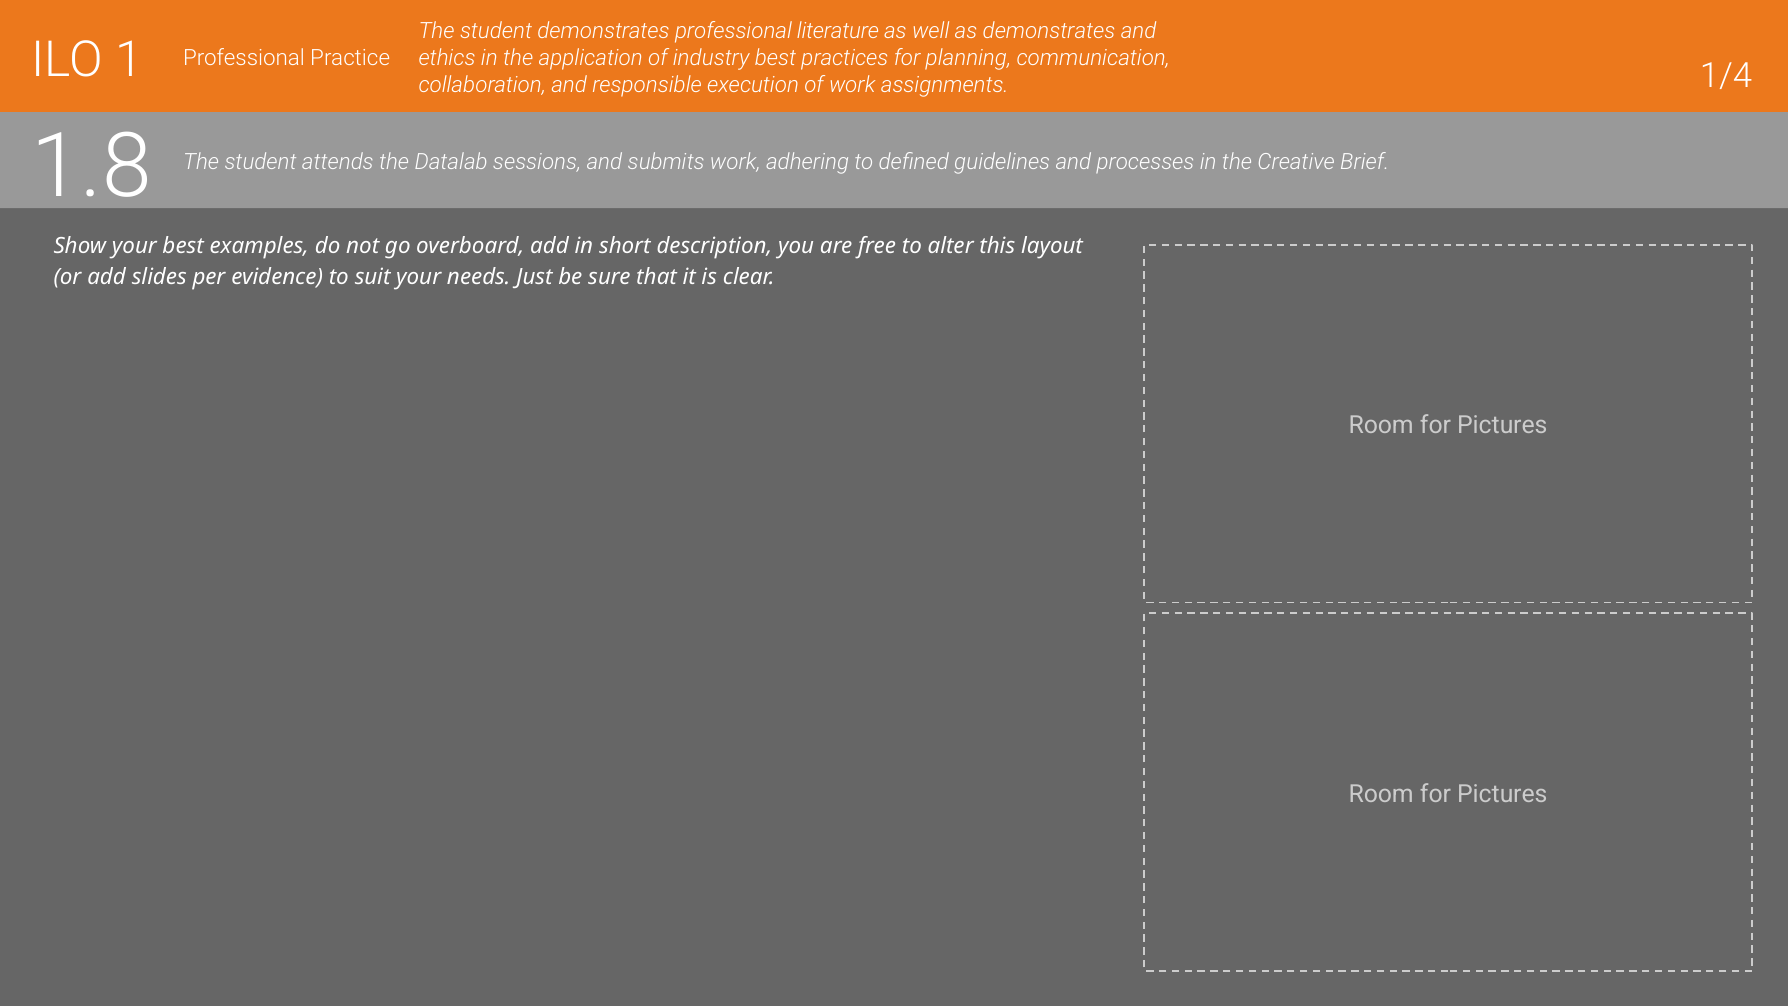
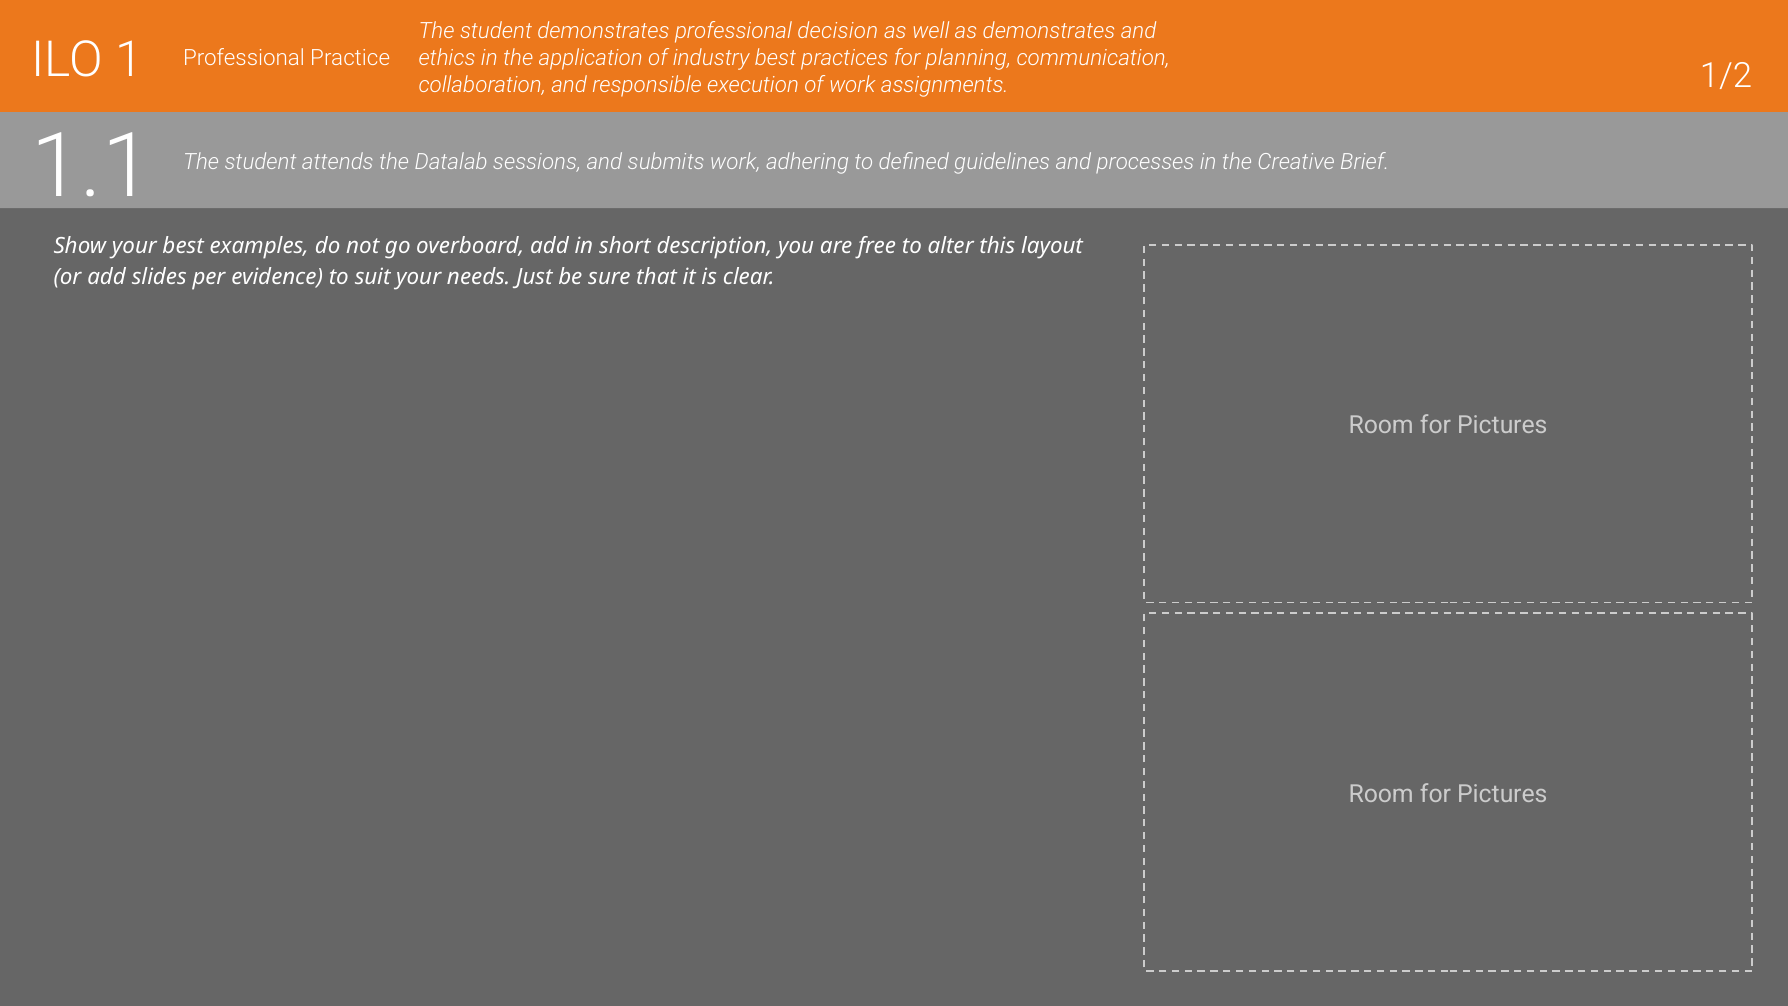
literature: literature -> decision
1/4: 1/4 -> 1/2
1.8: 1.8 -> 1.1
